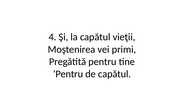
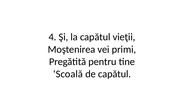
Pentru at (68, 74): Pentru -> Scoală
